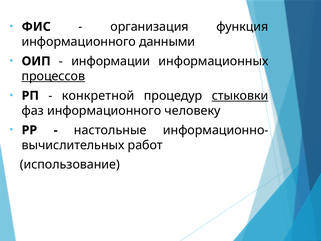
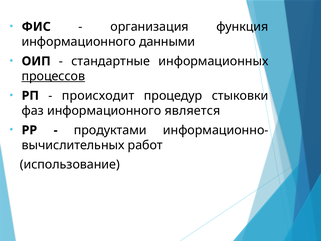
информации: информации -> стандартные
конкретной: конкретной -> происходит
стыковки underline: present -> none
человеку: человеку -> является
настольные: настольные -> продуктами
